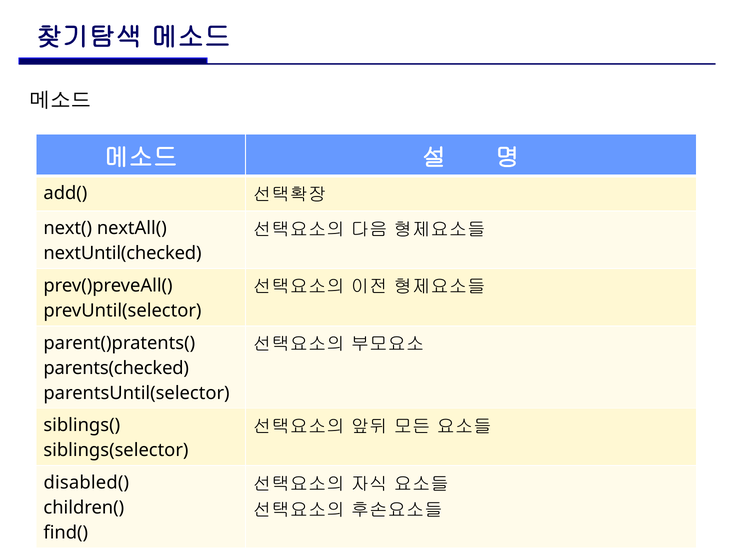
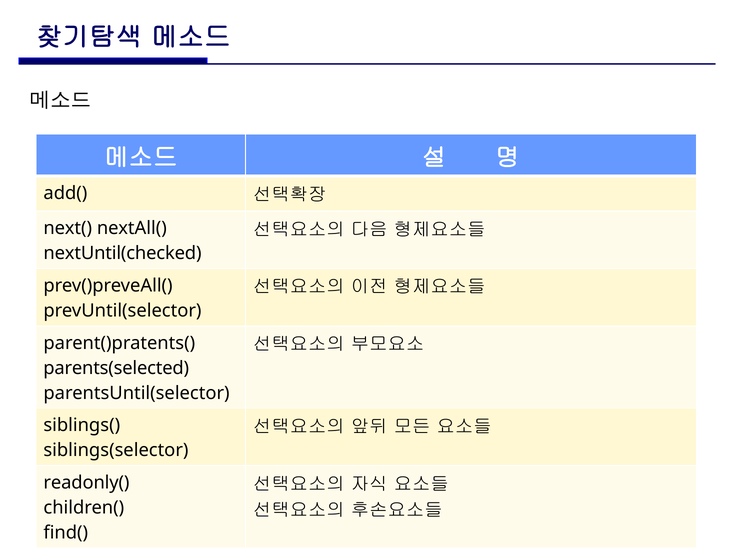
parents(checked: parents(checked -> parents(selected
disabled(: disabled( -> readonly(
